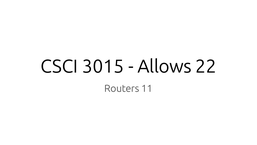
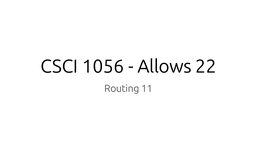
3015: 3015 -> 1056
Routers: Routers -> Routing
